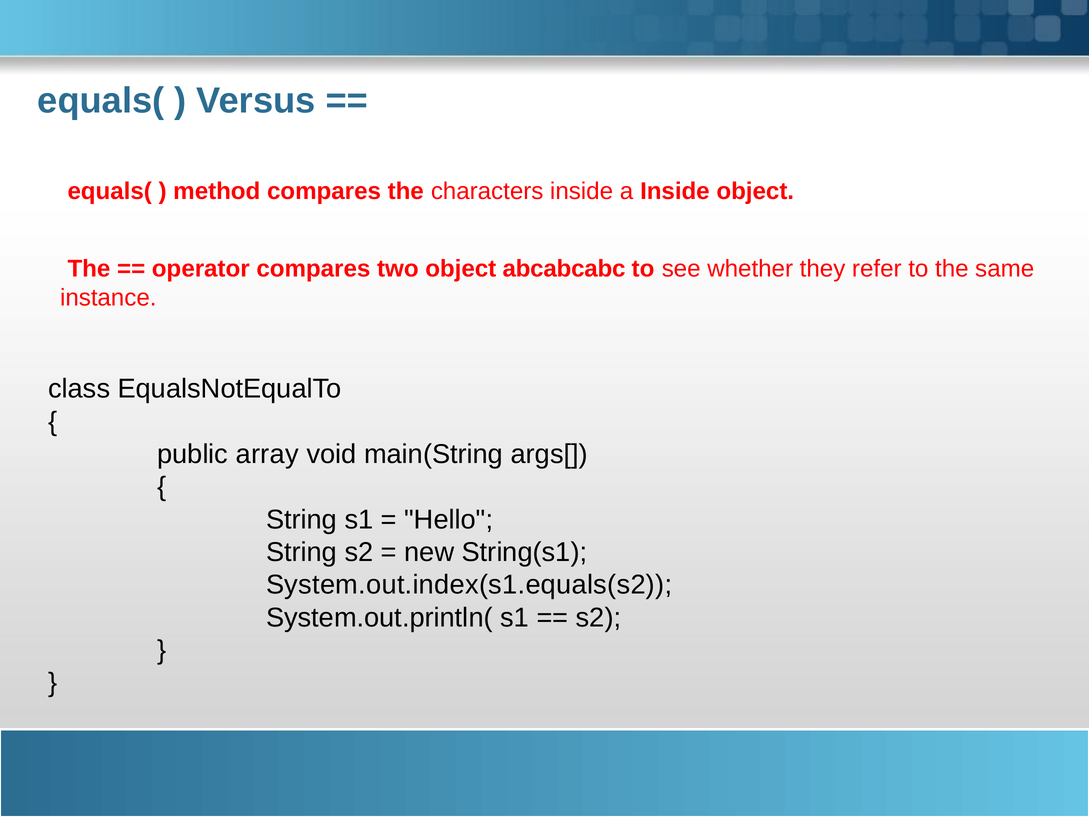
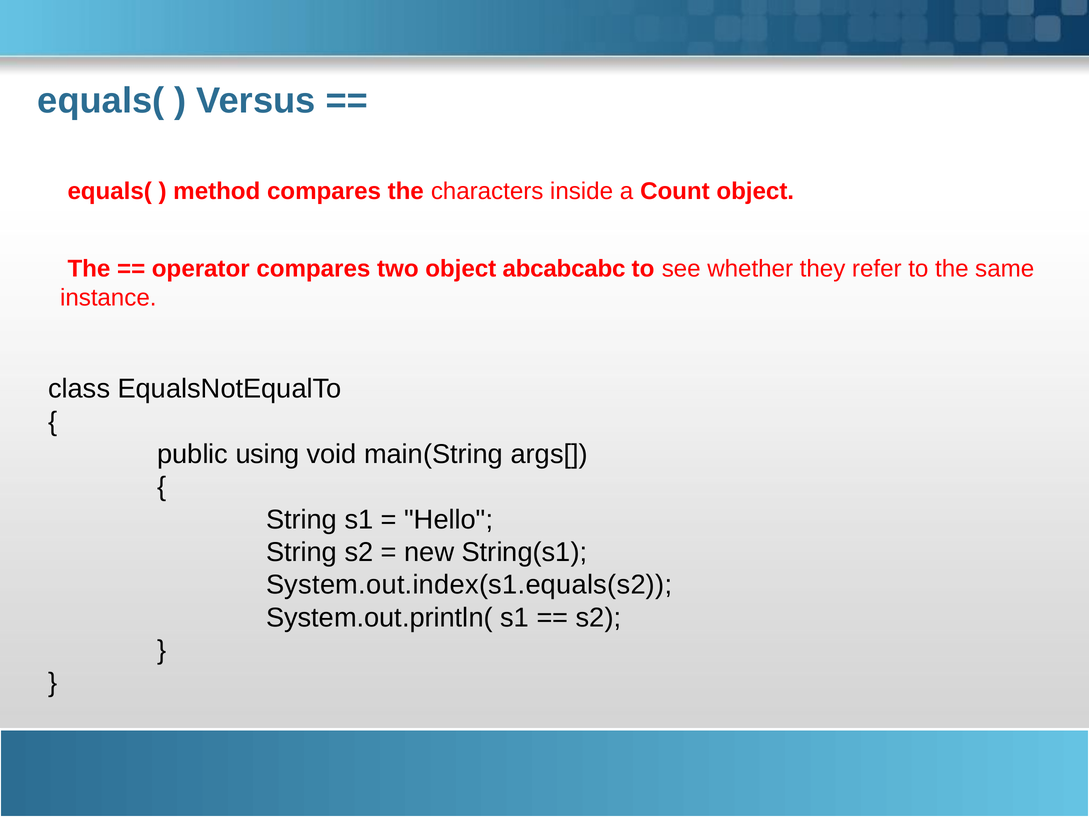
a Inside: Inside -> Count
array: array -> using
